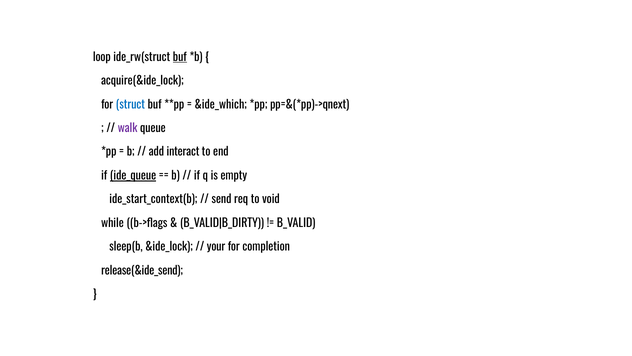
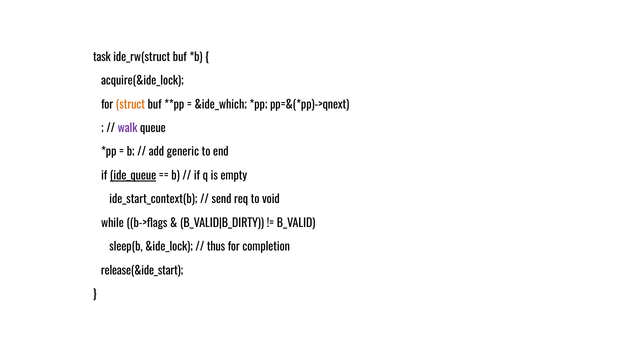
loop: loop -> task
buf at (180, 57) underline: present -> none
struct colour: blue -> orange
interact: interact -> generic
your: your -> thus
release(&ide_send: release(&ide_send -> release(&ide_start
